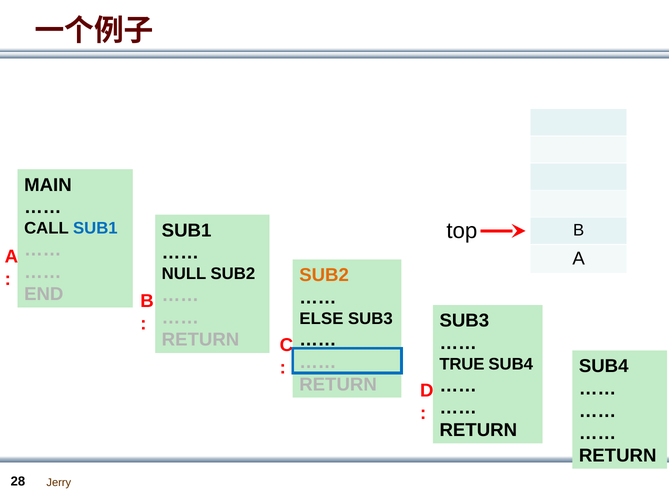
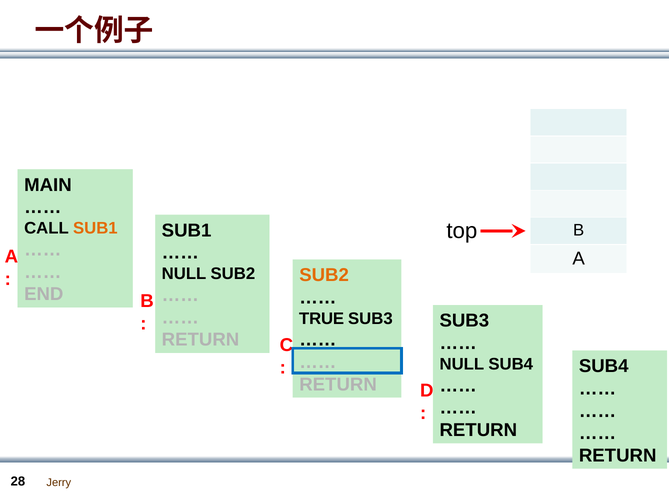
SUB1 at (95, 228) colour: blue -> orange
ELSE: ELSE -> TRUE
TRUE at (462, 364): TRUE -> NULL
